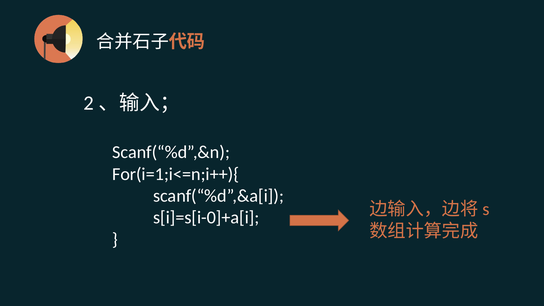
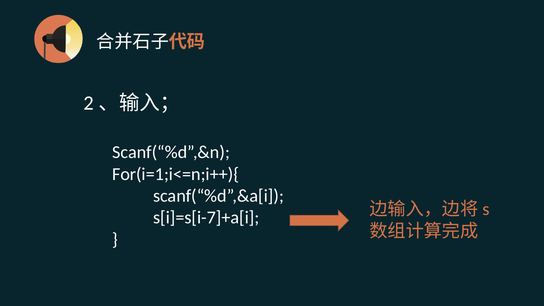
s[i]=s[i-0]+a[i: s[i]=s[i-0]+a[i -> s[i]=s[i-7]+a[i
